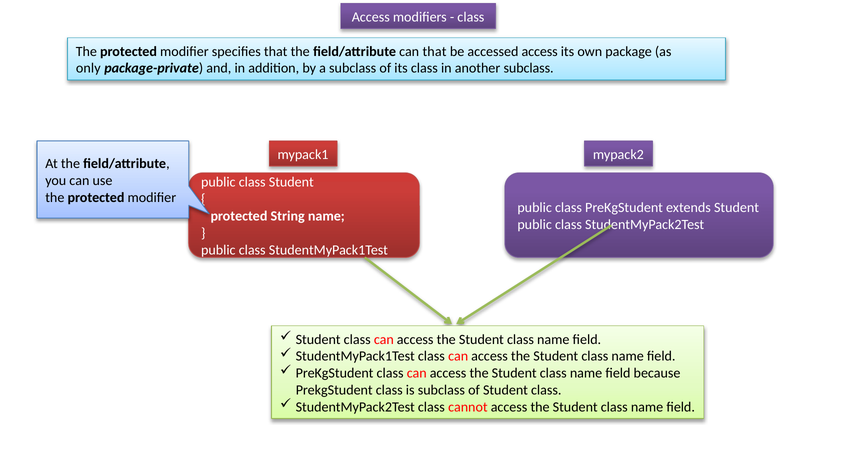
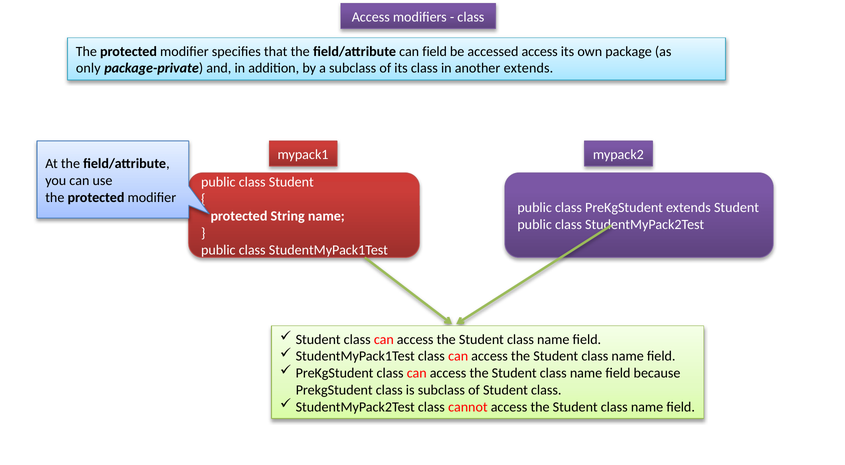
can that: that -> field
another subclass: subclass -> extends
